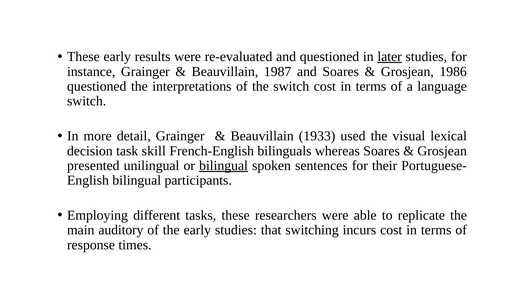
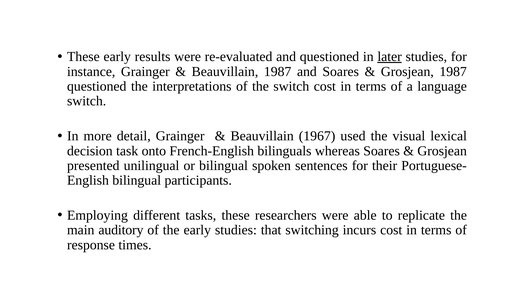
Grosjean 1986: 1986 -> 1987
1933: 1933 -> 1967
skill: skill -> onto
bilingual at (224, 165) underline: present -> none
